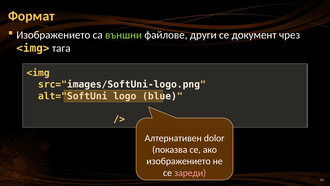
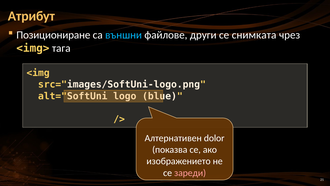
Формат: Формат -> Атрибут
Изображението at (53, 35): Изображението -> Позициониране
външни colour: light green -> light blue
документ: документ -> снимката
